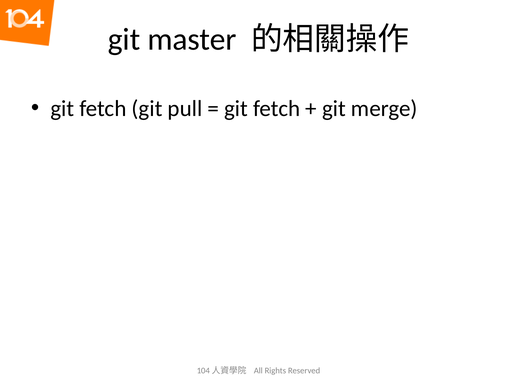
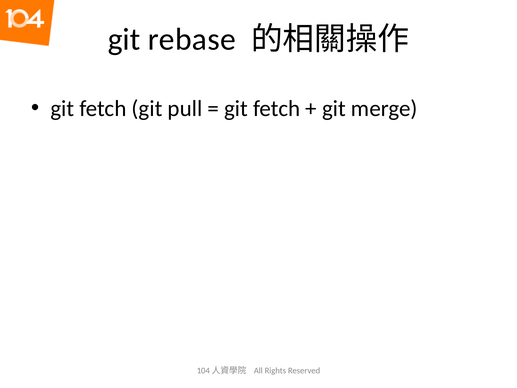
master: master -> rebase
